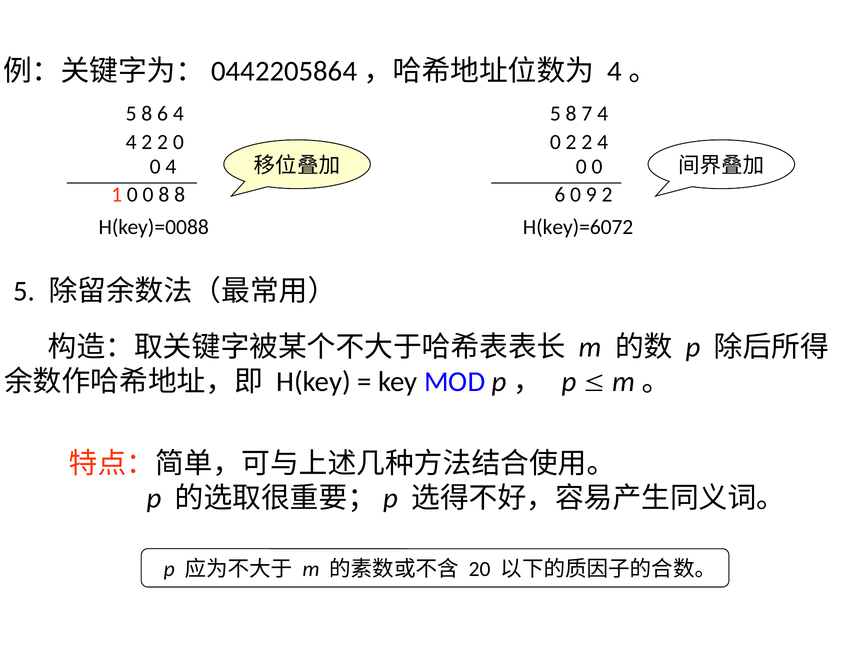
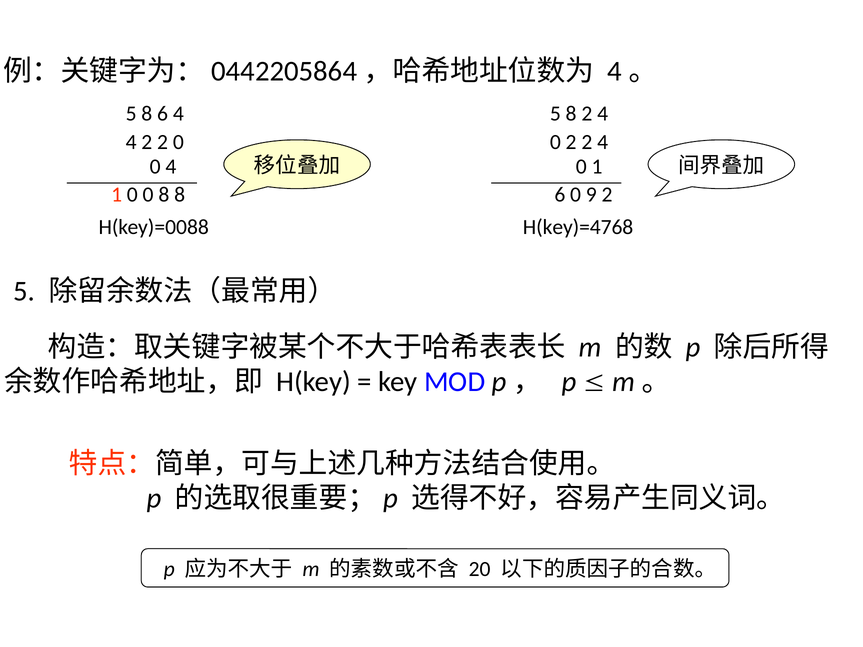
8 7: 7 -> 2
0 at (597, 167): 0 -> 1
H(key)=6072: H(key)=6072 -> H(key)=4768
